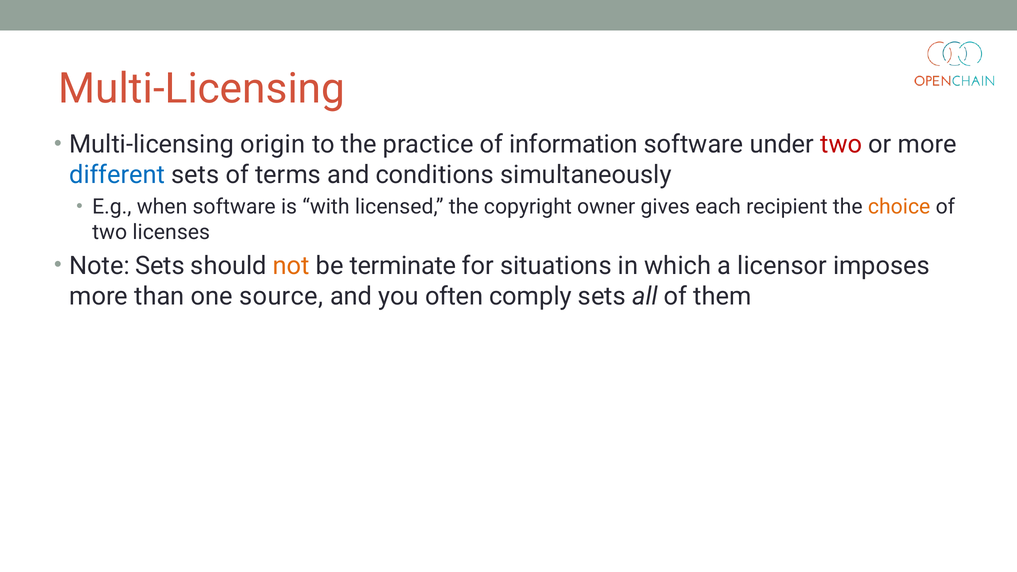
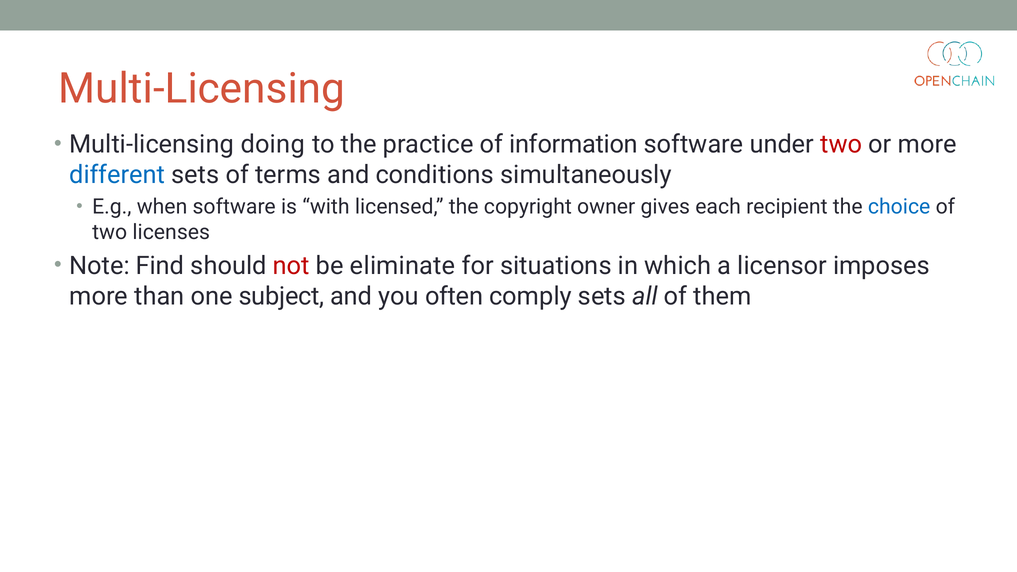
origin: origin -> doing
choice colour: orange -> blue
Note Sets: Sets -> Find
not colour: orange -> red
terminate: terminate -> eliminate
source: source -> subject
